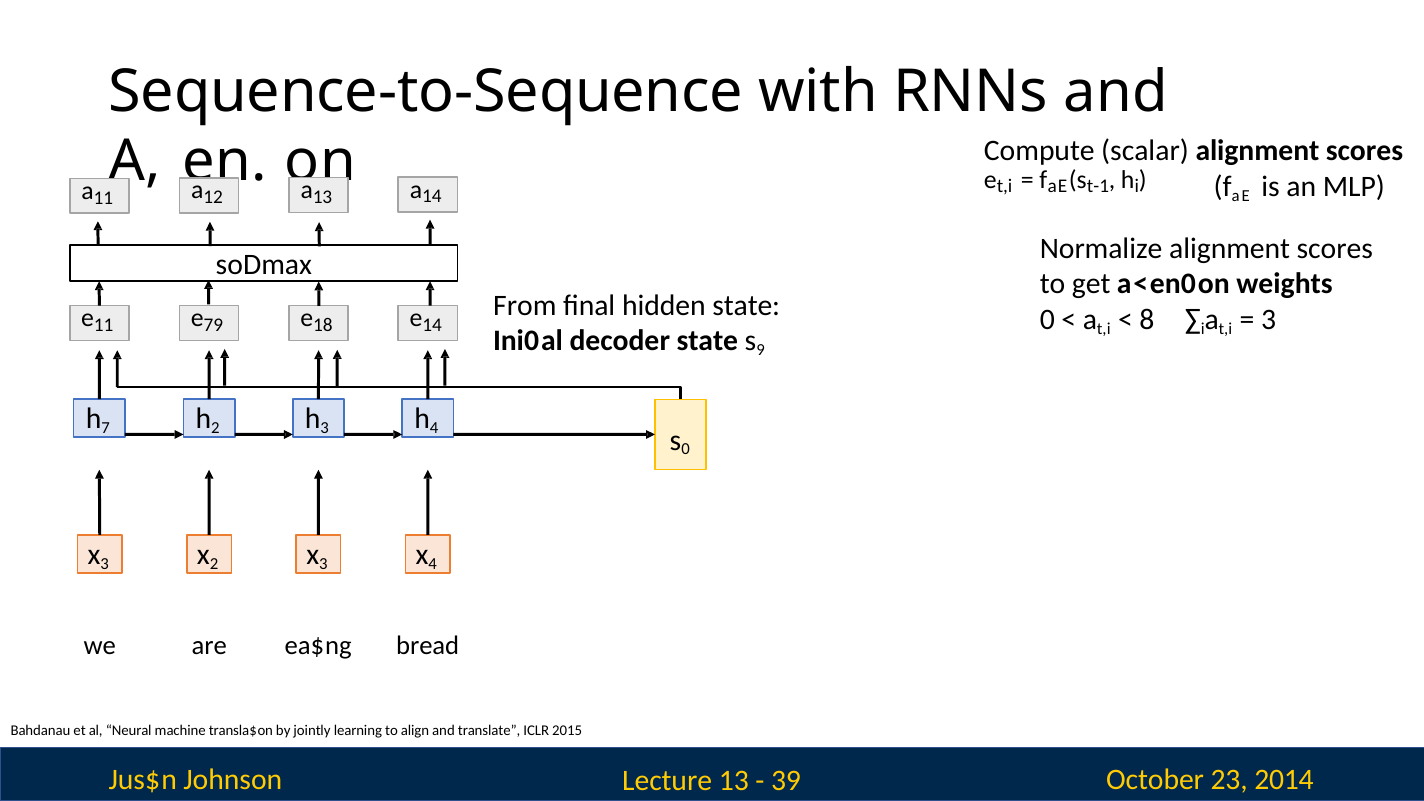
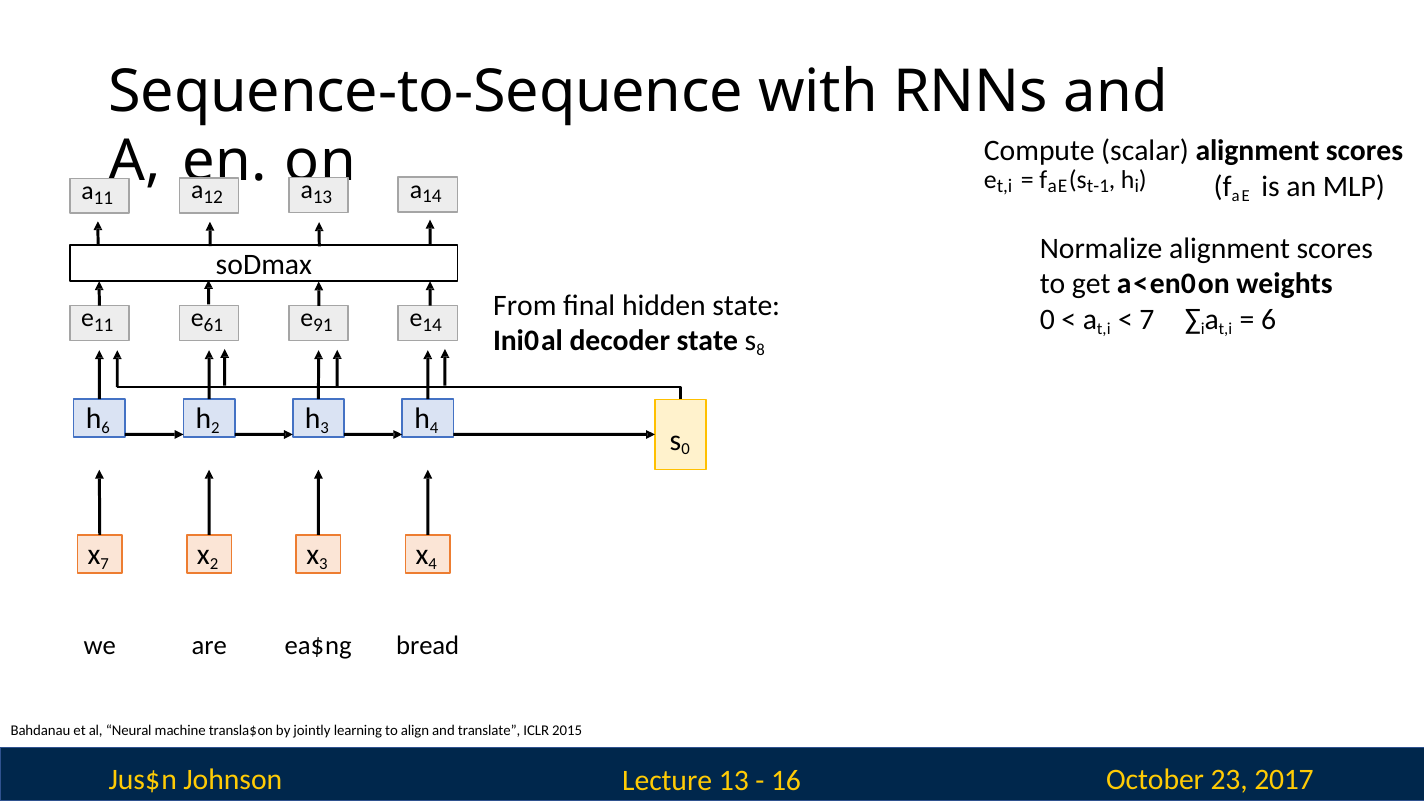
8 at (1147, 320): 8 -> 7
3 at (1269, 320): 3 -> 6
79: 79 -> 61
18: 18 -> 91
9: 9 -> 8
7 at (106, 428): 7 -> 6
3 at (105, 564): 3 -> 7
2014: 2014 -> 2017
39: 39 -> 16
